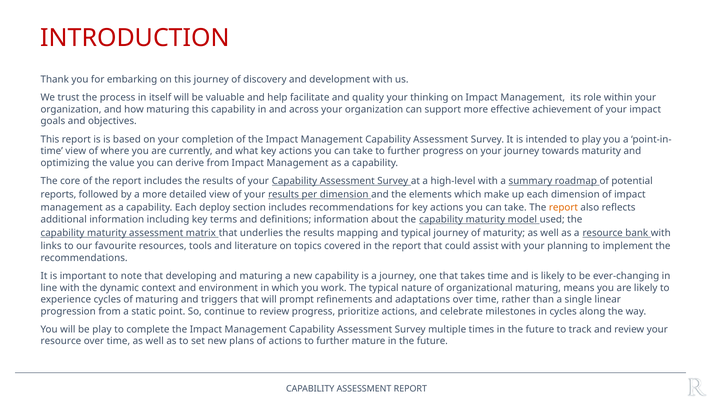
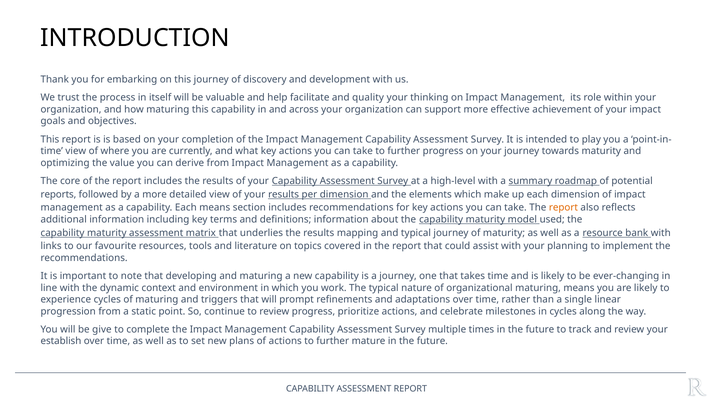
INTRODUCTION colour: red -> black
Each deploy: deploy -> means
be play: play -> give
resource at (61, 341): resource -> establish
